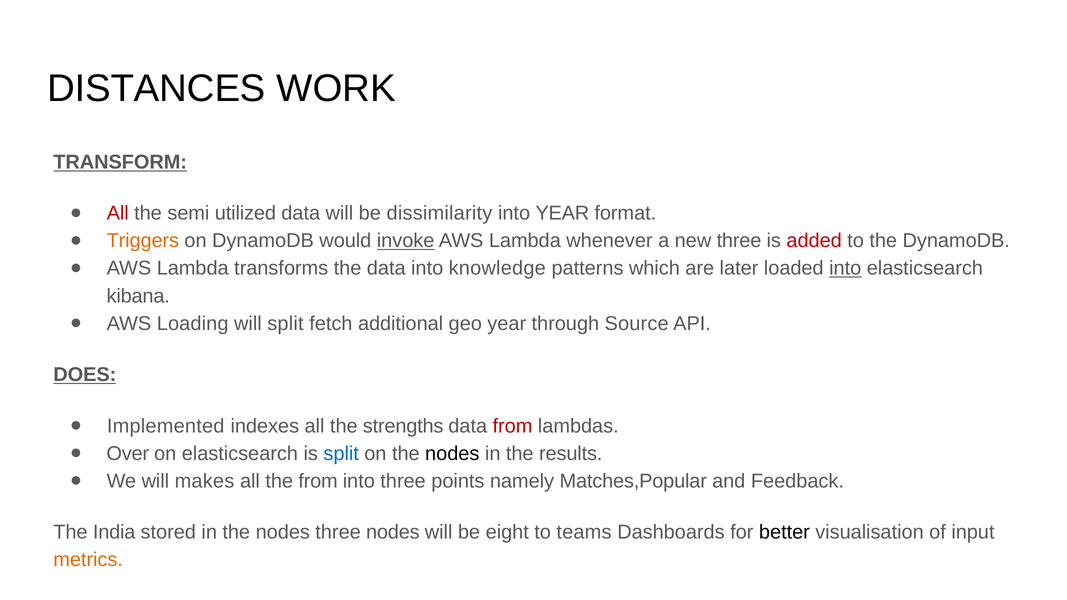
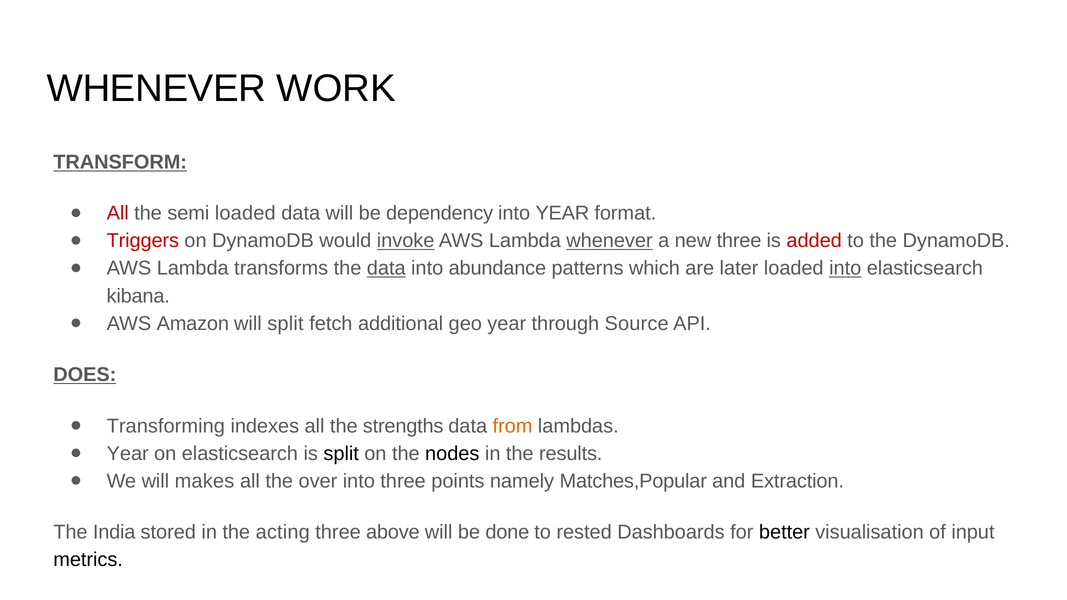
DISTANCES at (156, 88): DISTANCES -> WHENEVER
semi utilized: utilized -> loaded
dissimilarity: dissimilarity -> dependency
Triggers colour: orange -> red
whenever at (609, 241) underline: none -> present
data at (386, 268) underline: none -> present
knowledge: knowledge -> abundance
Loading: Loading -> Amazon
Implemented: Implemented -> Transforming
from at (513, 426) colour: red -> orange
Over at (128, 454): Over -> Year
split at (341, 454) colour: blue -> black
the from: from -> over
Feedback: Feedback -> Extraction
in the nodes: nodes -> acting
three nodes: nodes -> above
eight: eight -> done
teams: teams -> rested
metrics colour: orange -> black
